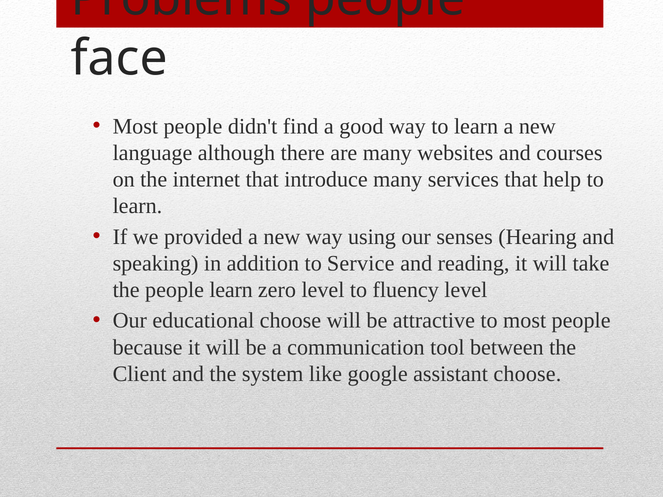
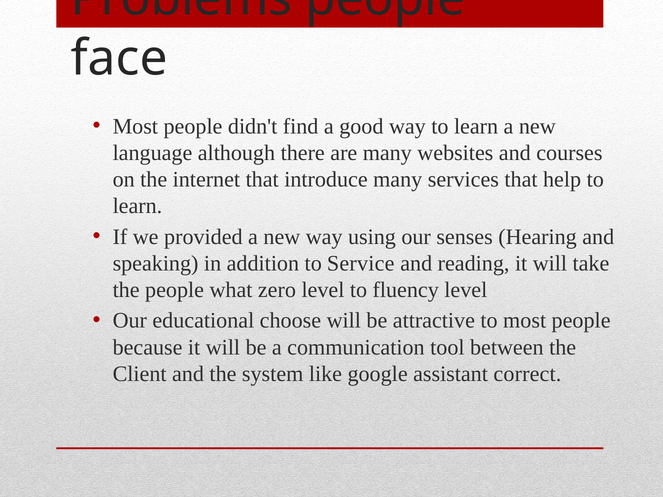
people learn: learn -> what
assistant choose: choose -> correct
